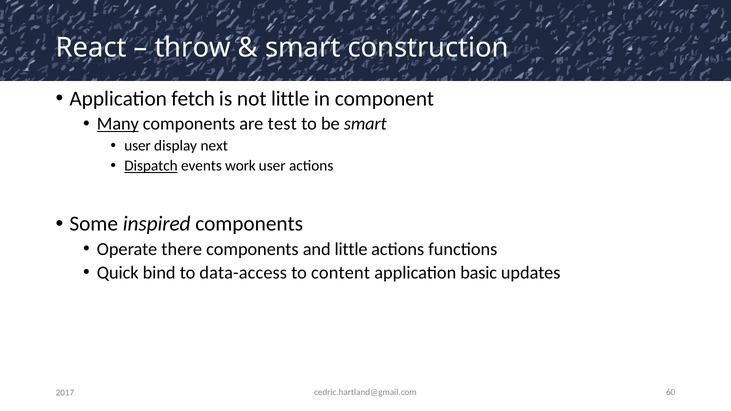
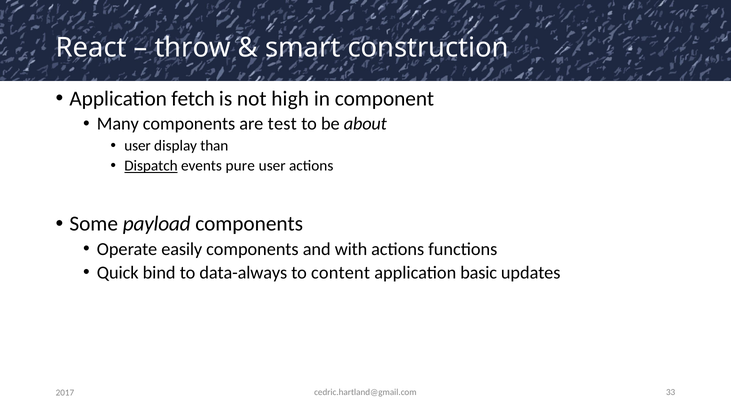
not little: little -> high
Many underline: present -> none
be smart: smart -> about
next: next -> than
work: work -> pure
inspired: inspired -> payload
there: there -> easily
and little: little -> with
data-access: data-access -> data-always
60: 60 -> 33
